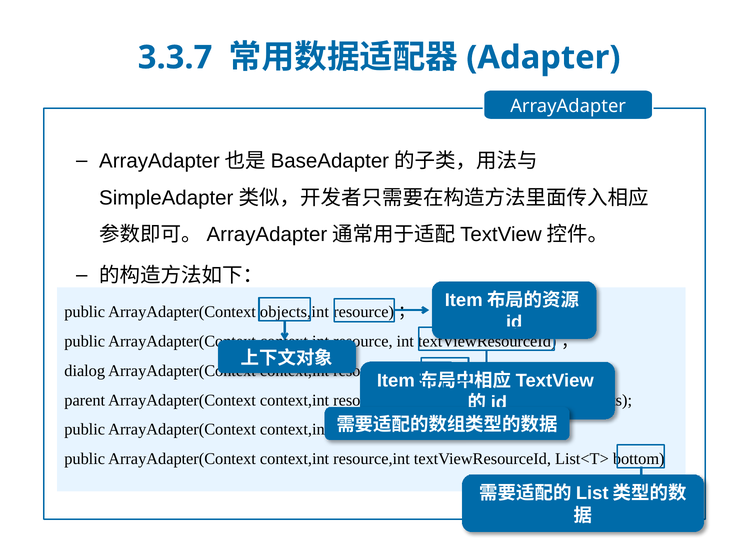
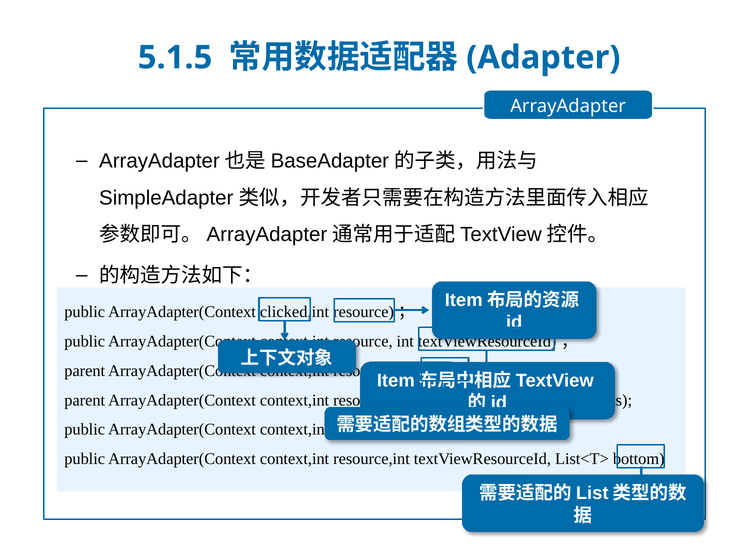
3.3.7: 3.3.7 -> 5.1.5
objects,int: objects,int -> clicked,int
dialog at (85, 370): dialog -> parent
